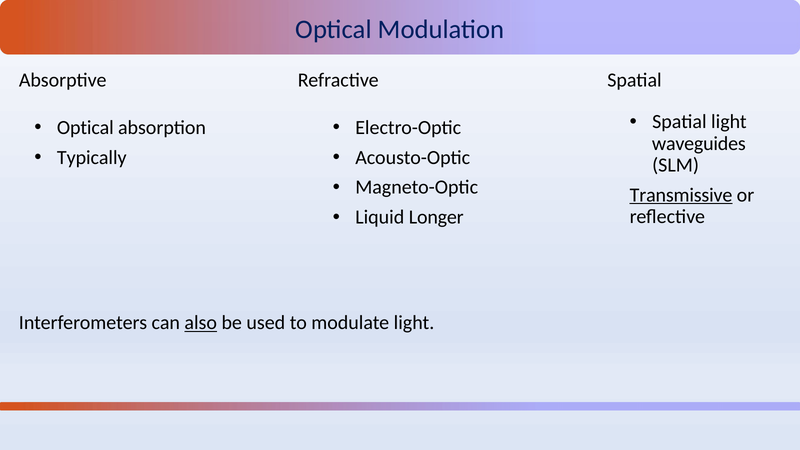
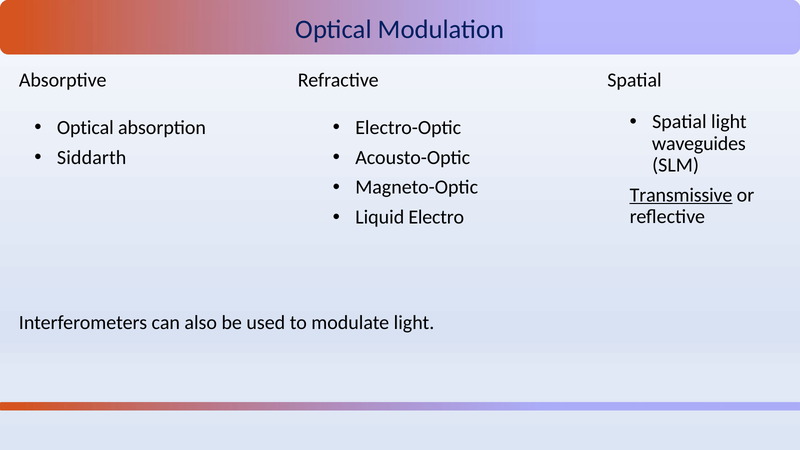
Typically: Typically -> Siddarth
Longer: Longer -> Electro
also underline: present -> none
